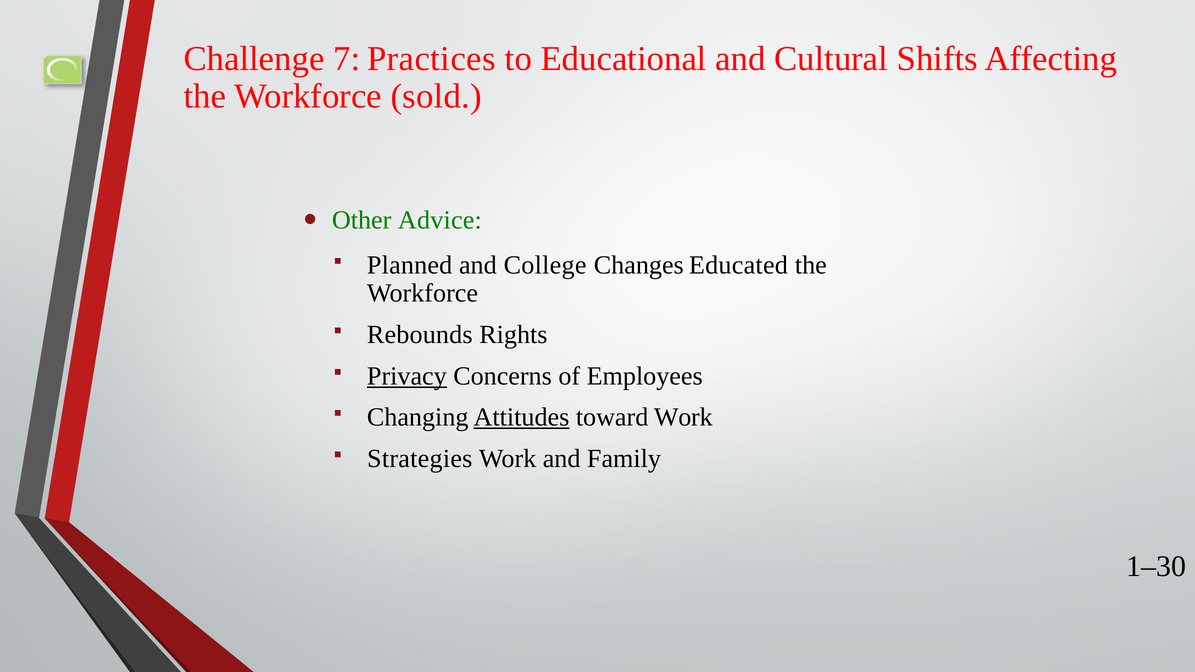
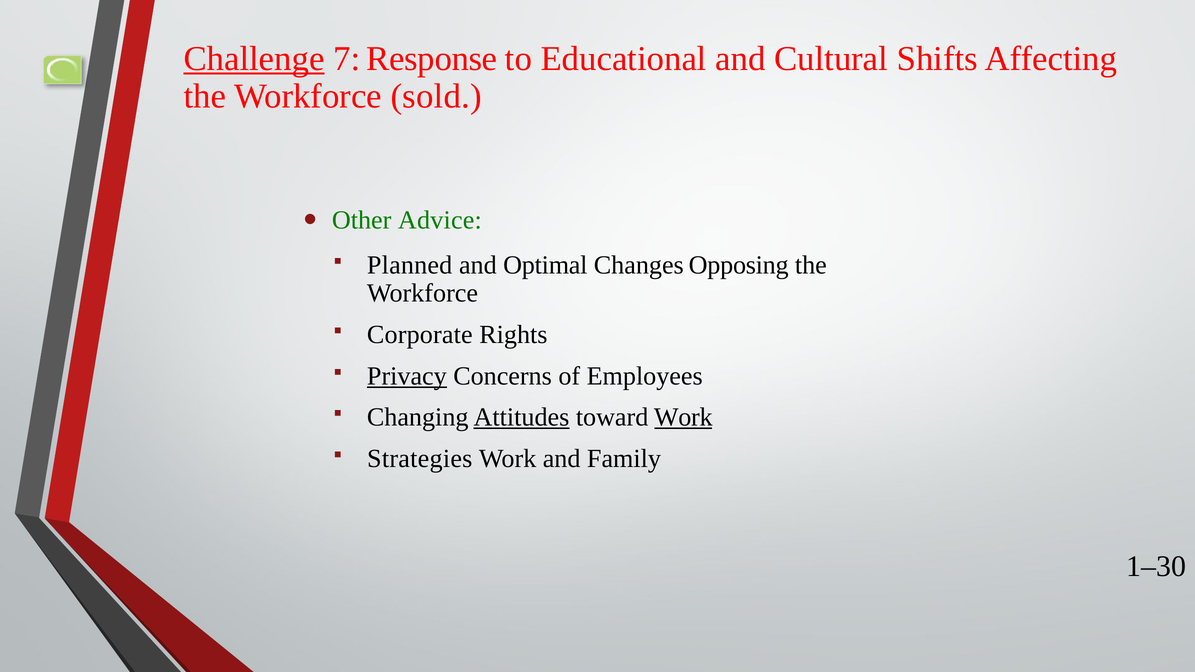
Challenge underline: none -> present
Practices: Practices -> Response
College: College -> Optimal
Educated: Educated -> Opposing
Rebounds: Rebounds -> Corporate
Work at (683, 417) underline: none -> present
